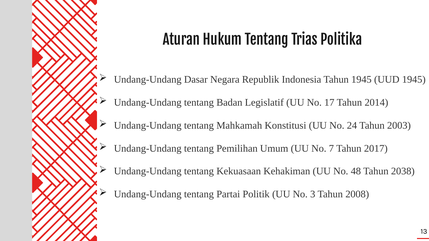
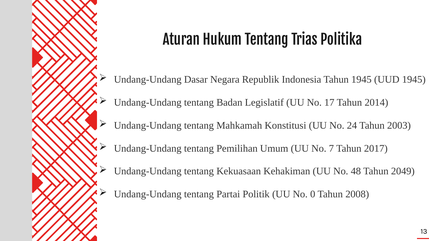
2038: 2038 -> 2049
3: 3 -> 0
